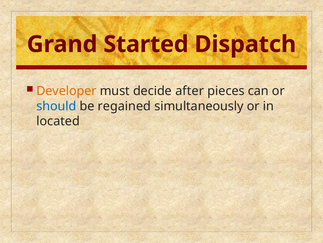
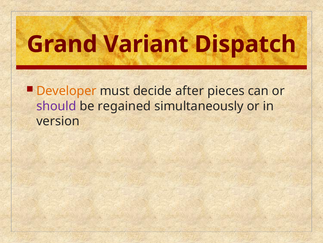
Started: Started -> Variant
should colour: blue -> purple
located: located -> version
